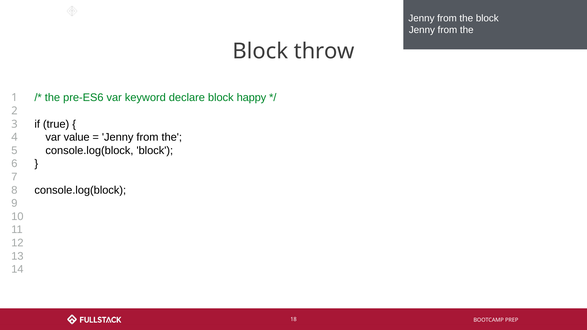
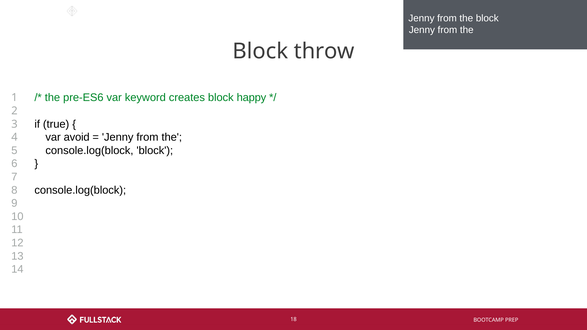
declare: declare -> creates
value: value -> avoid
